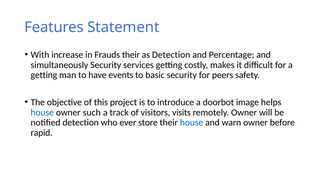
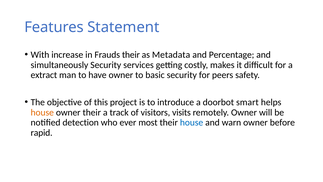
as Detection: Detection -> Metadata
getting at (44, 75): getting -> extract
have events: events -> owner
image: image -> smart
house at (42, 112) colour: blue -> orange
owner such: such -> their
store: store -> most
